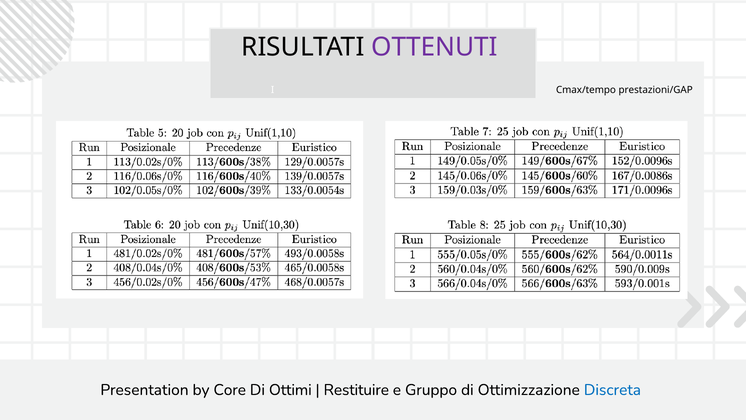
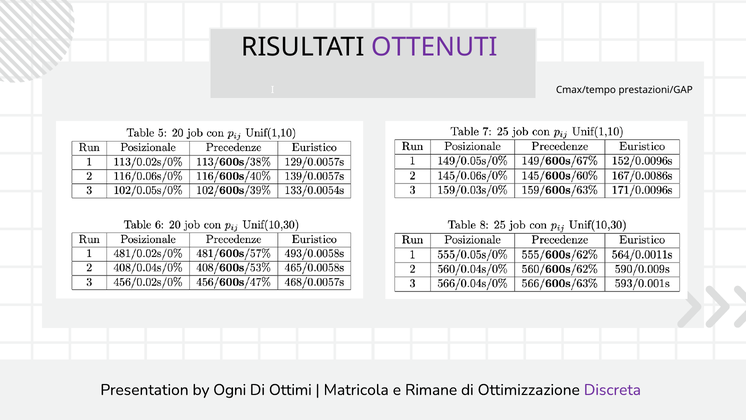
Core: Core -> Ogni
Restituire: Restituire -> Matricola
Gruppo: Gruppo -> Rimane
Discreta colour: blue -> purple
